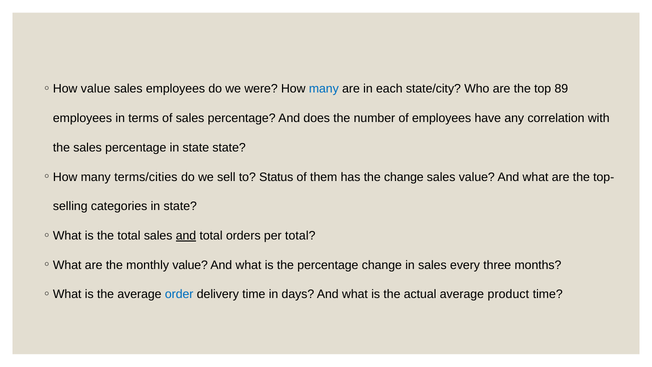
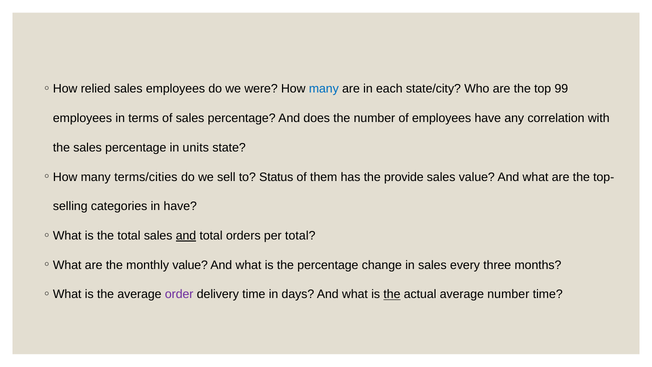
value at (96, 89): value -> relied
89: 89 -> 99
percentage in state: state -> units
the change: change -> provide
categories in state: state -> have
order colour: blue -> purple
the at (392, 294) underline: none -> present
average product: product -> number
